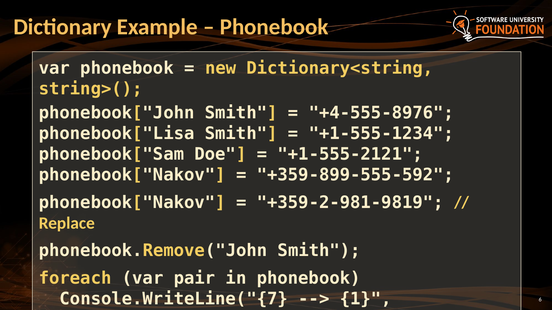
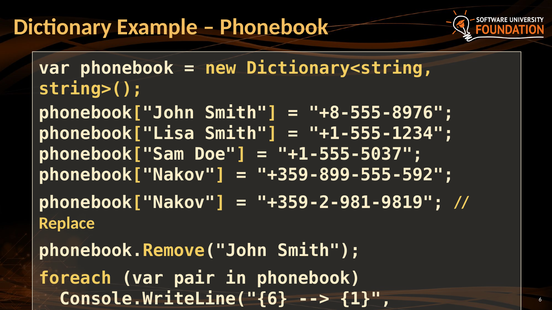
+4-555-8976: +4-555-8976 -> +8-555-8976
+1-555-2121: +1-555-2121 -> +1-555-5037
Console.WriteLine("{7: Console.WriteLine("{7 -> Console.WriteLine("{6
